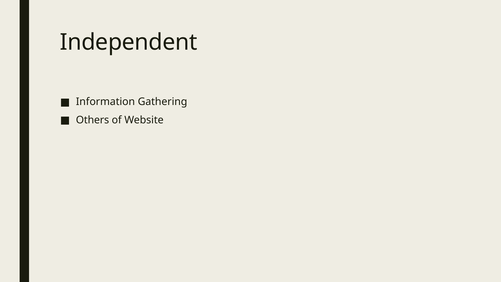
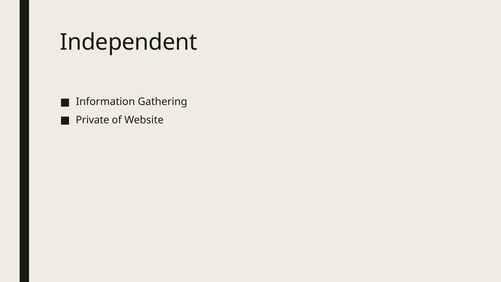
Others: Others -> Private
